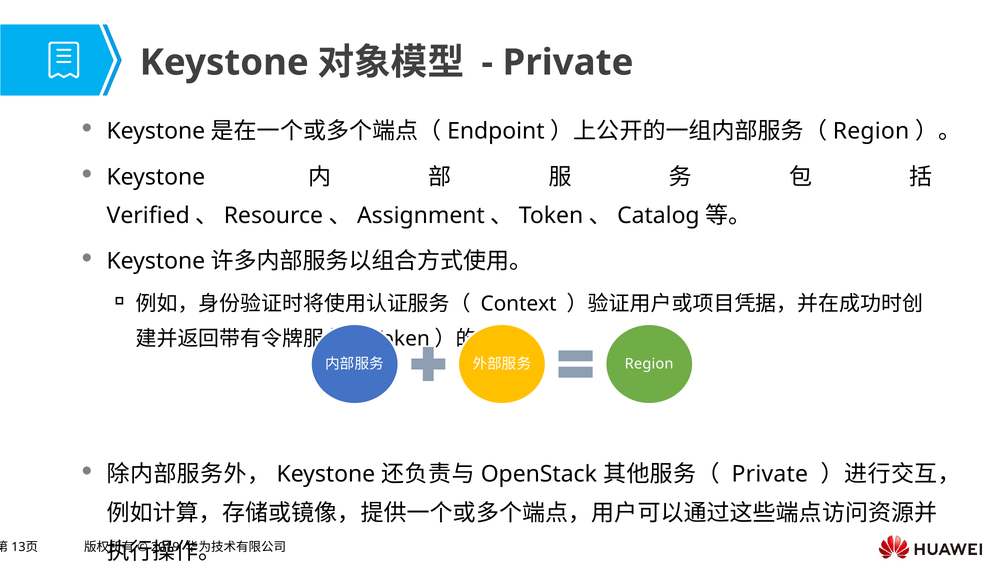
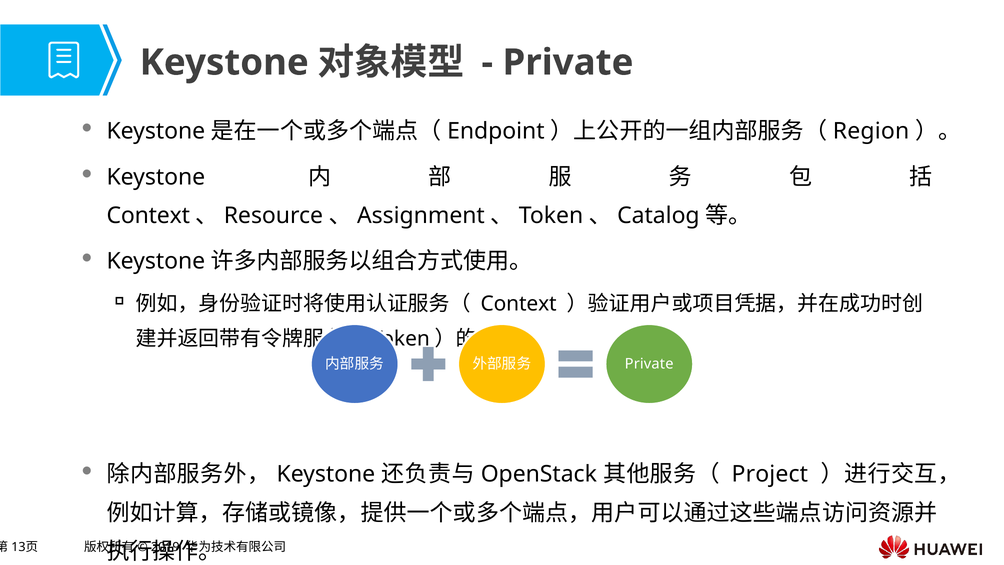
Verified at (148, 215): Verified -> Context
Region at (649, 364): Region -> Private
Private at (770, 474): Private -> Project
